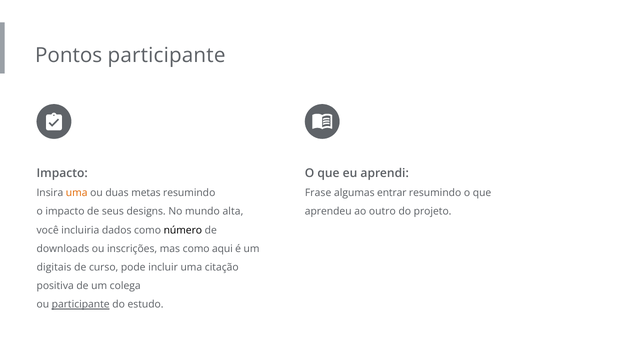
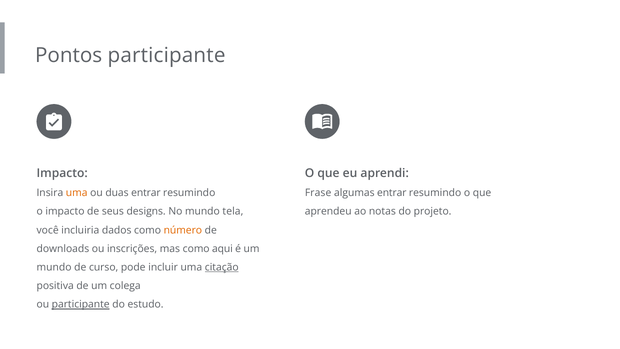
duas metas: metas -> entrar
alta: alta -> tela
outro: outro -> notas
número colour: black -> orange
digitais at (54, 267): digitais -> mundo
citação underline: none -> present
